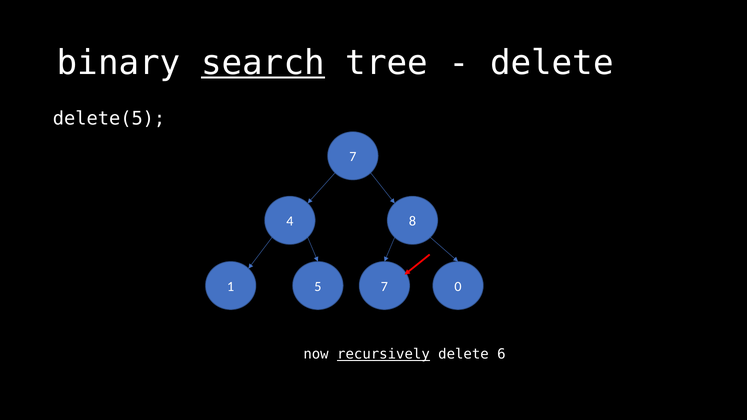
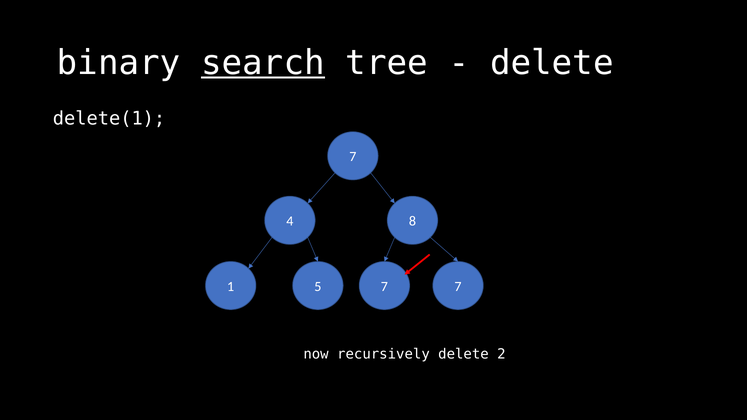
delete(5: delete(5 -> delete(1
7 0: 0 -> 7
recursively underline: present -> none
6: 6 -> 2
